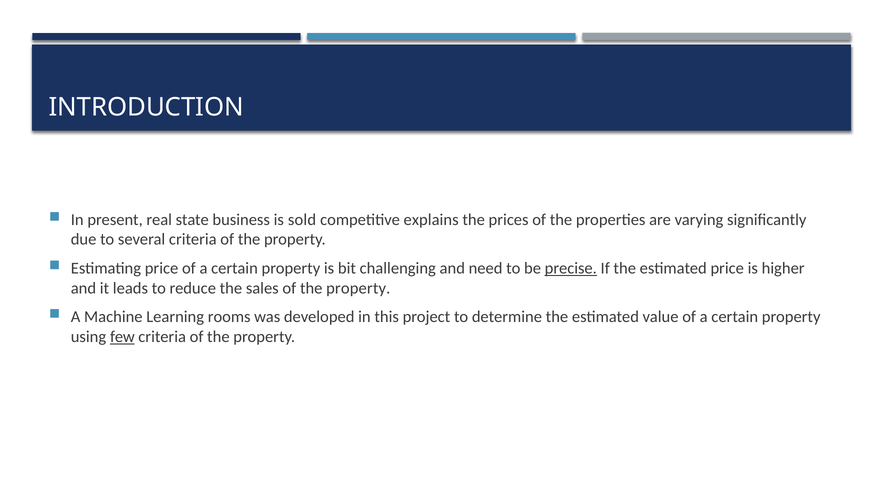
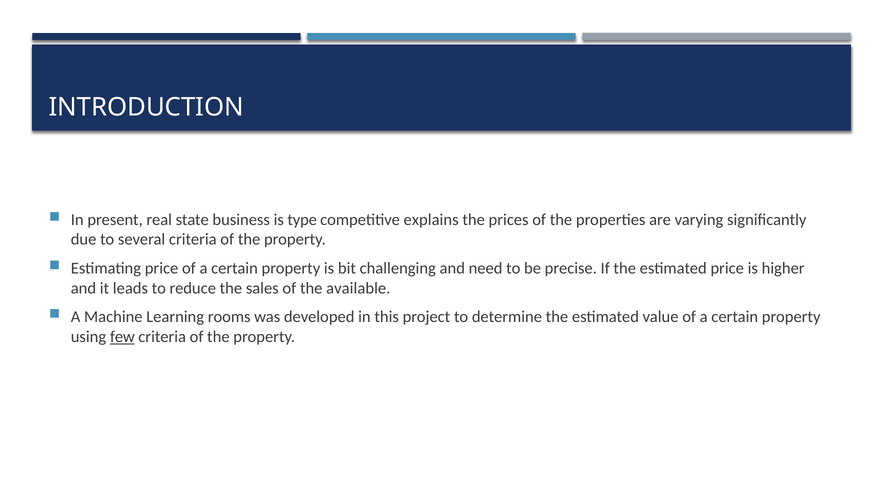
sold: sold -> type
precise underline: present -> none
sales of the property: property -> available
